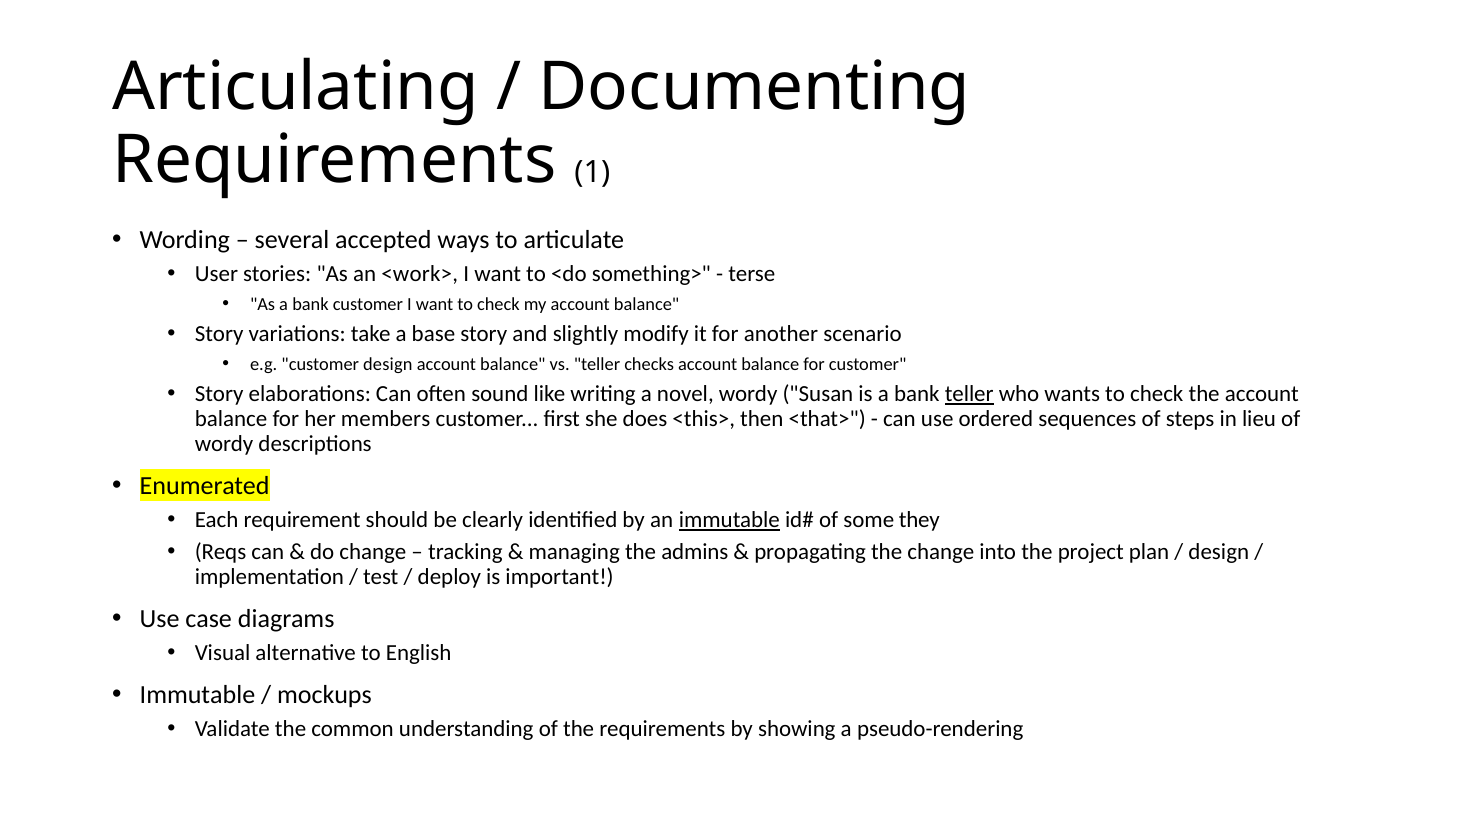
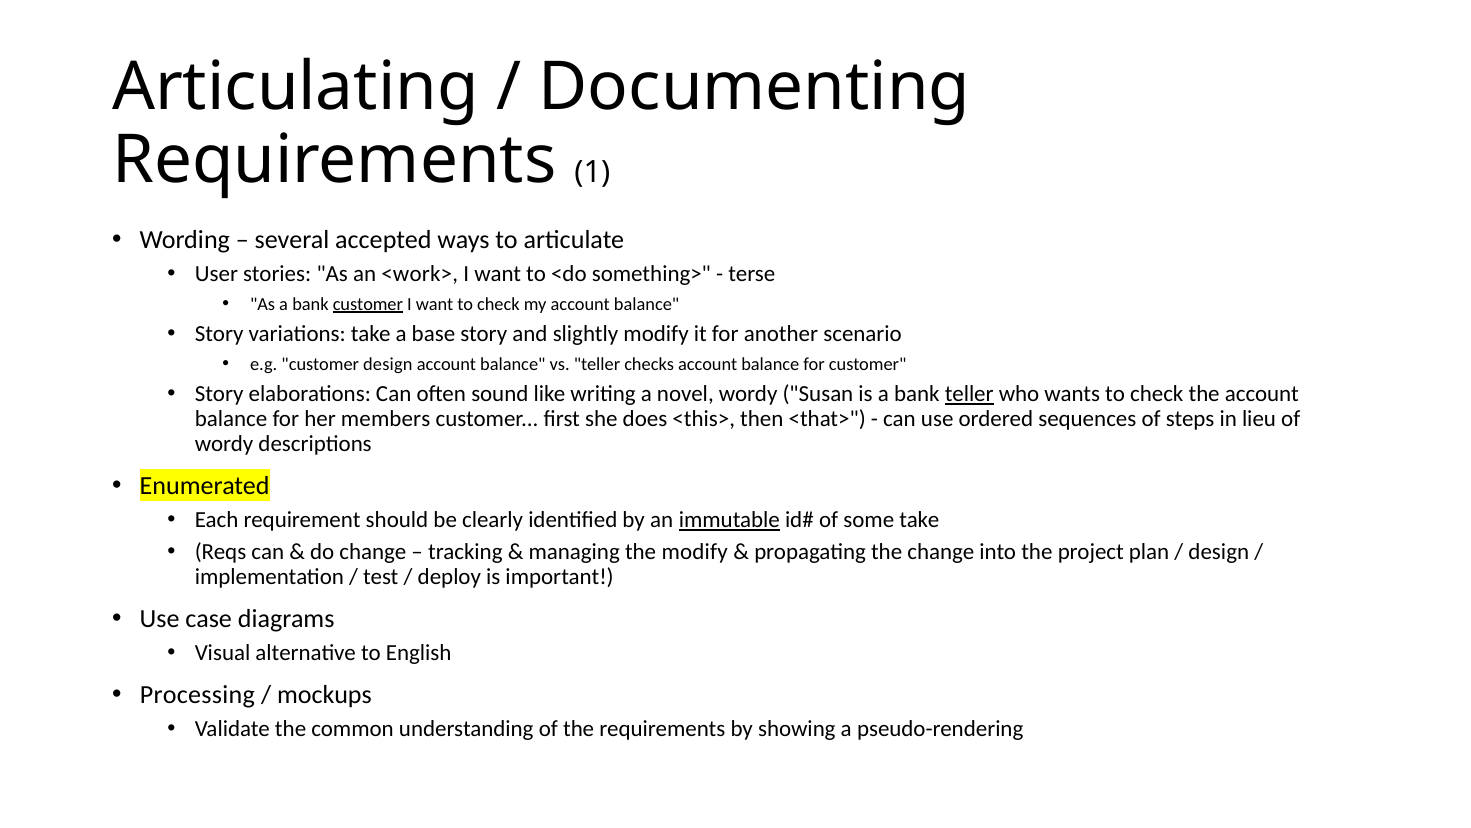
customer at (368, 304) underline: none -> present
some they: they -> take
the admins: admins -> modify
Immutable at (197, 695): Immutable -> Processing
